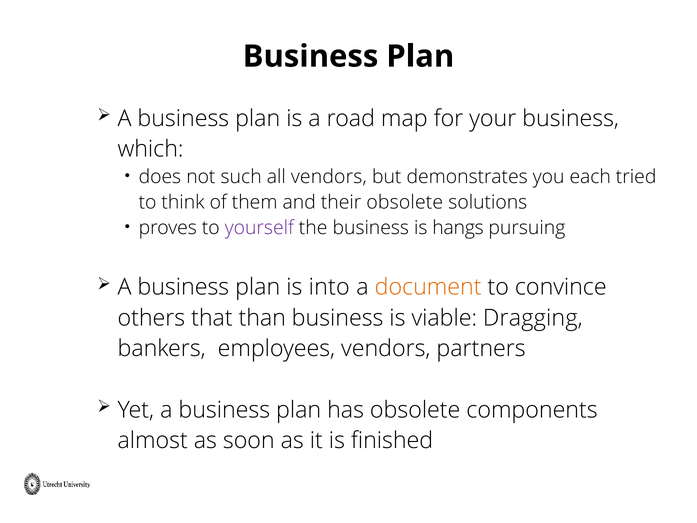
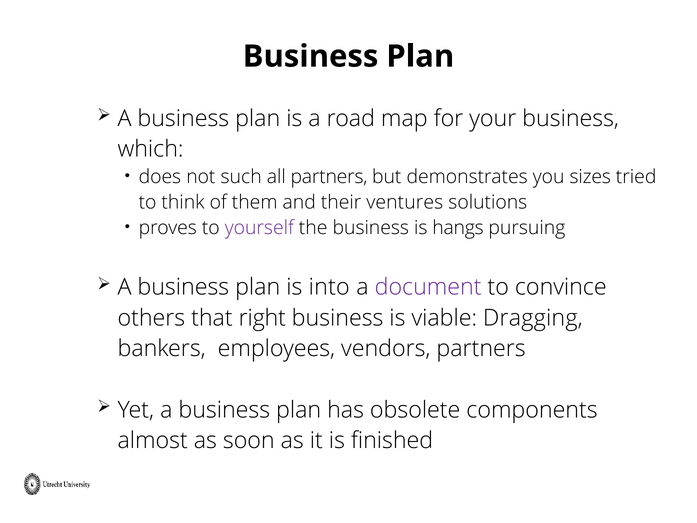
all vendors: vendors -> partners
each: each -> sizes
their obsolete: obsolete -> ventures
document colour: orange -> purple
than: than -> right
